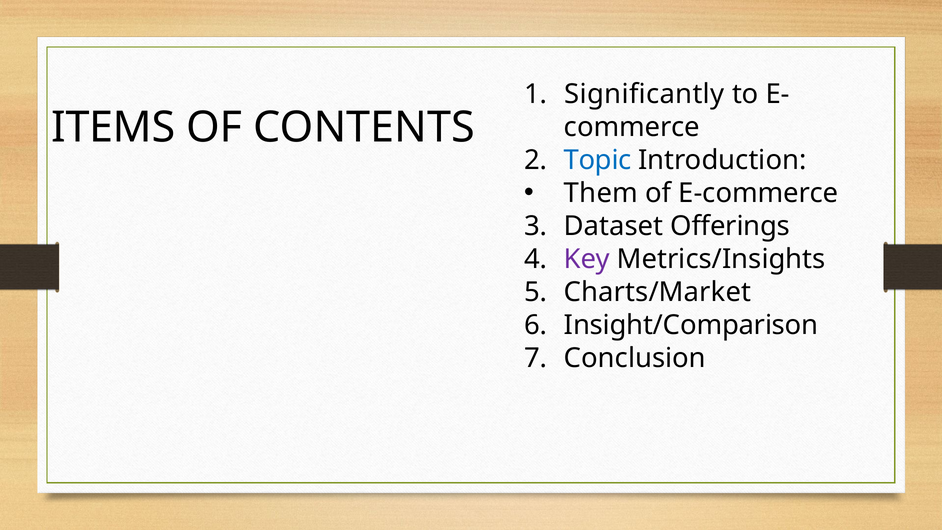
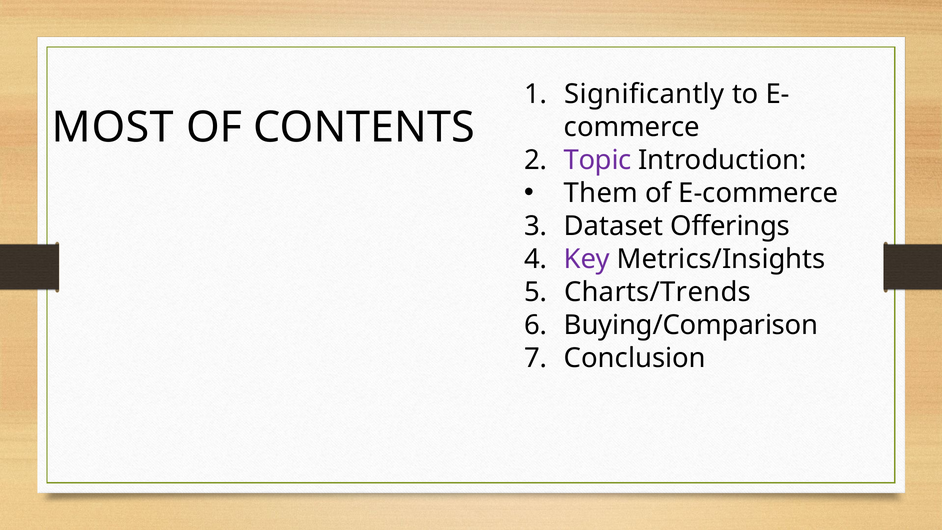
ITEMS: ITEMS -> MOST
Topic colour: blue -> purple
Charts/Market: Charts/Market -> Charts/Trends
Insight/Comparison: Insight/Comparison -> Buying/Comparison
